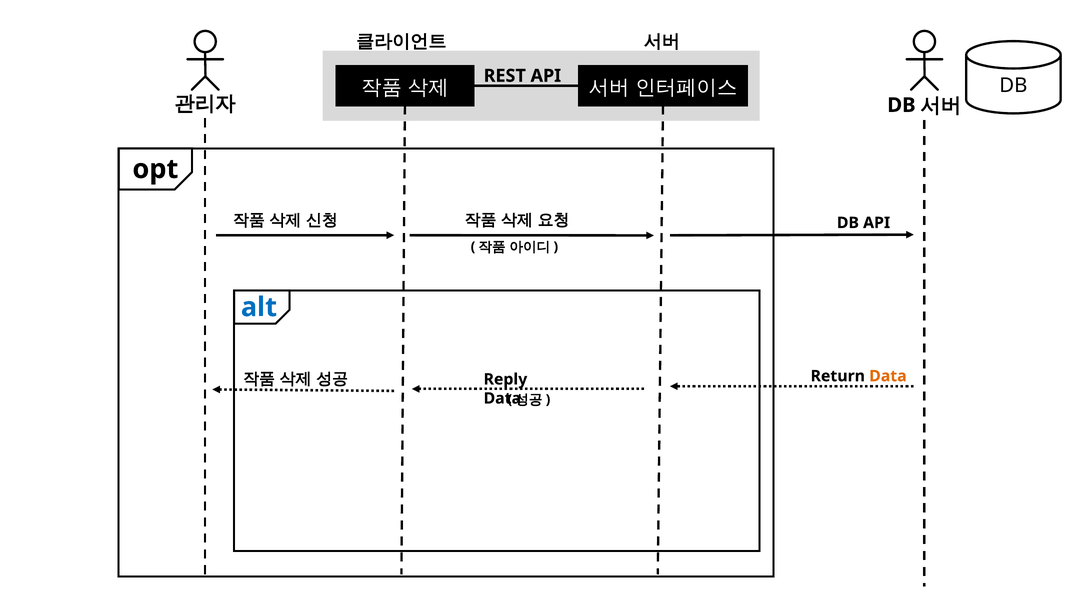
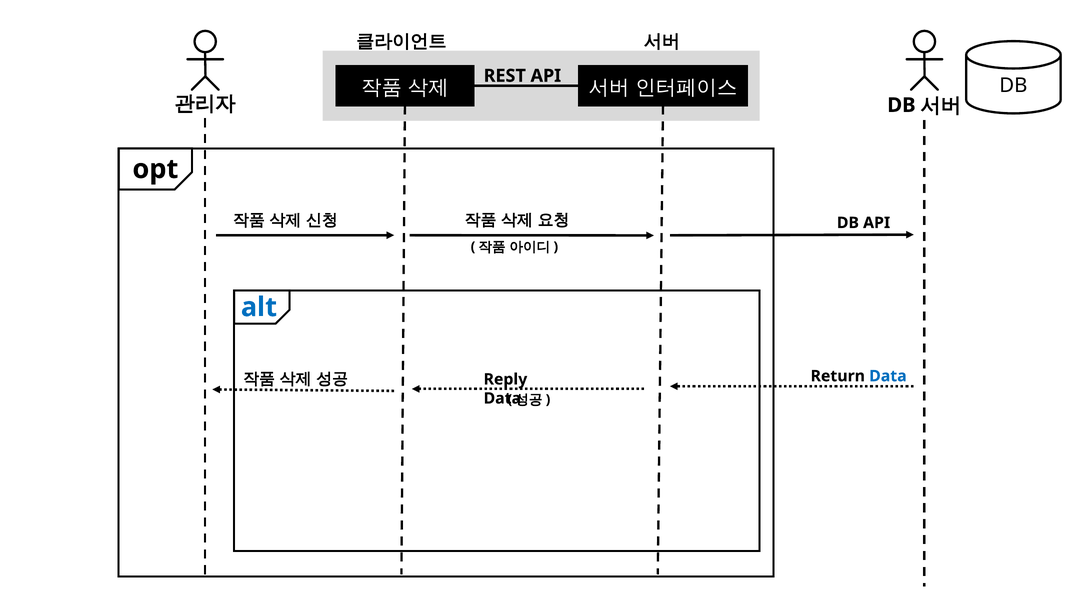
Data at (888, 376) colour: orange -> blue
